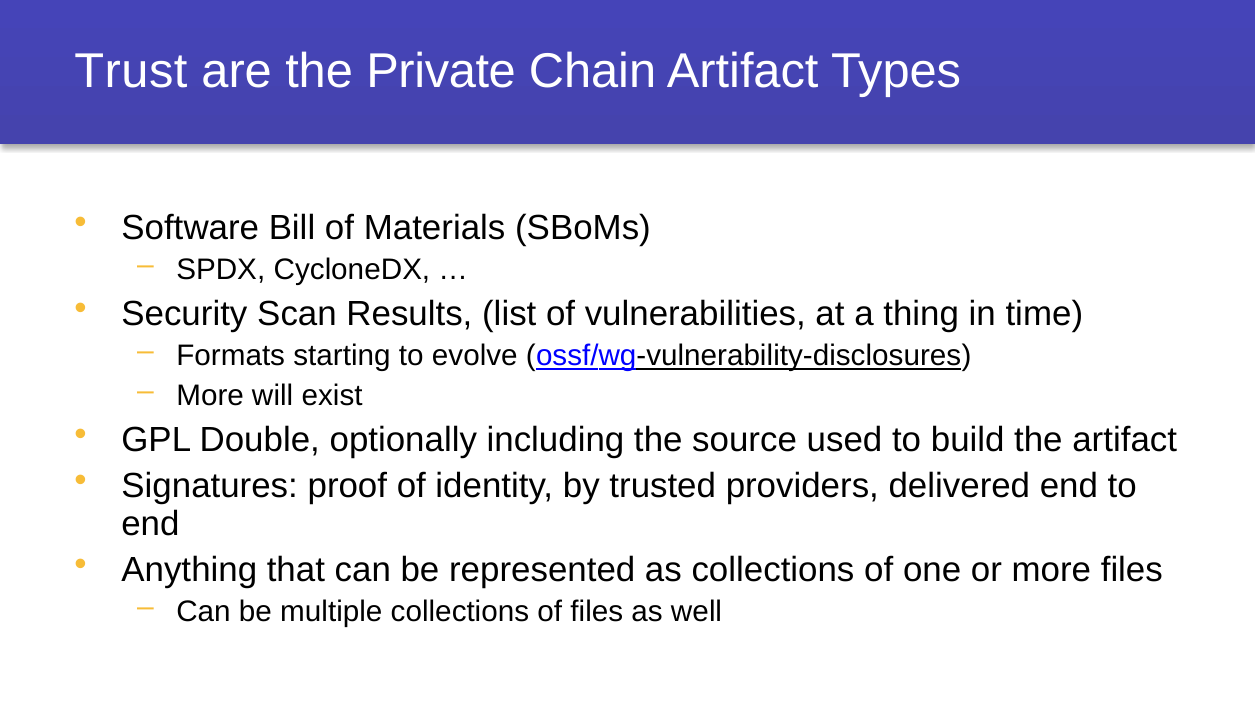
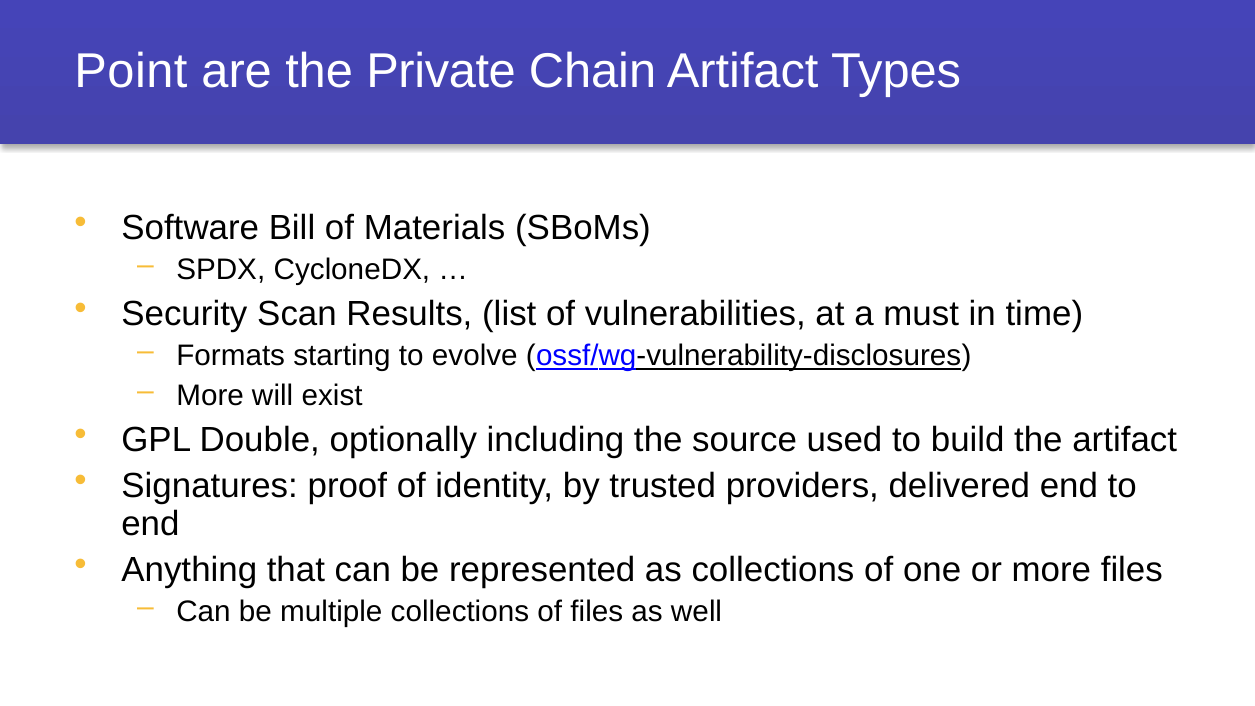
Trust: Trust -> Point
thing: thing -> must
